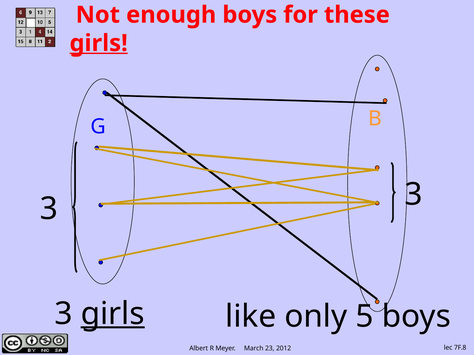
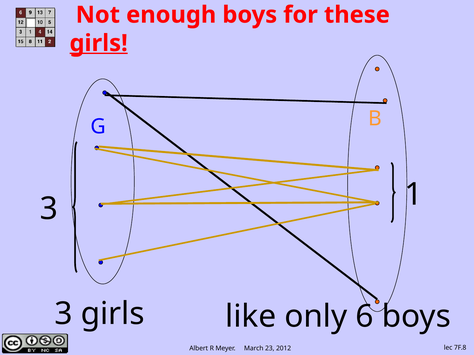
3 3: 3 -> 1
girls at (113, 314) underline: present -> none
5: 5 -> 6
